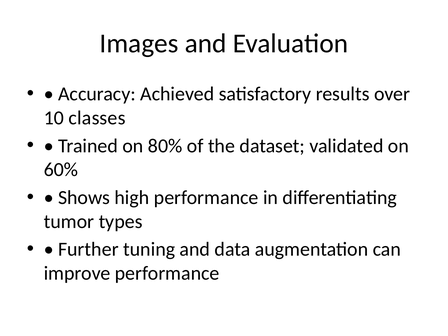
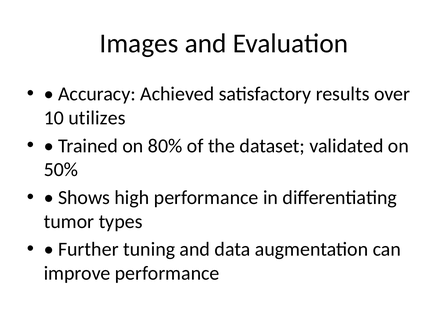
classes: classes -> utilizes
60%: 60% -> 50%
